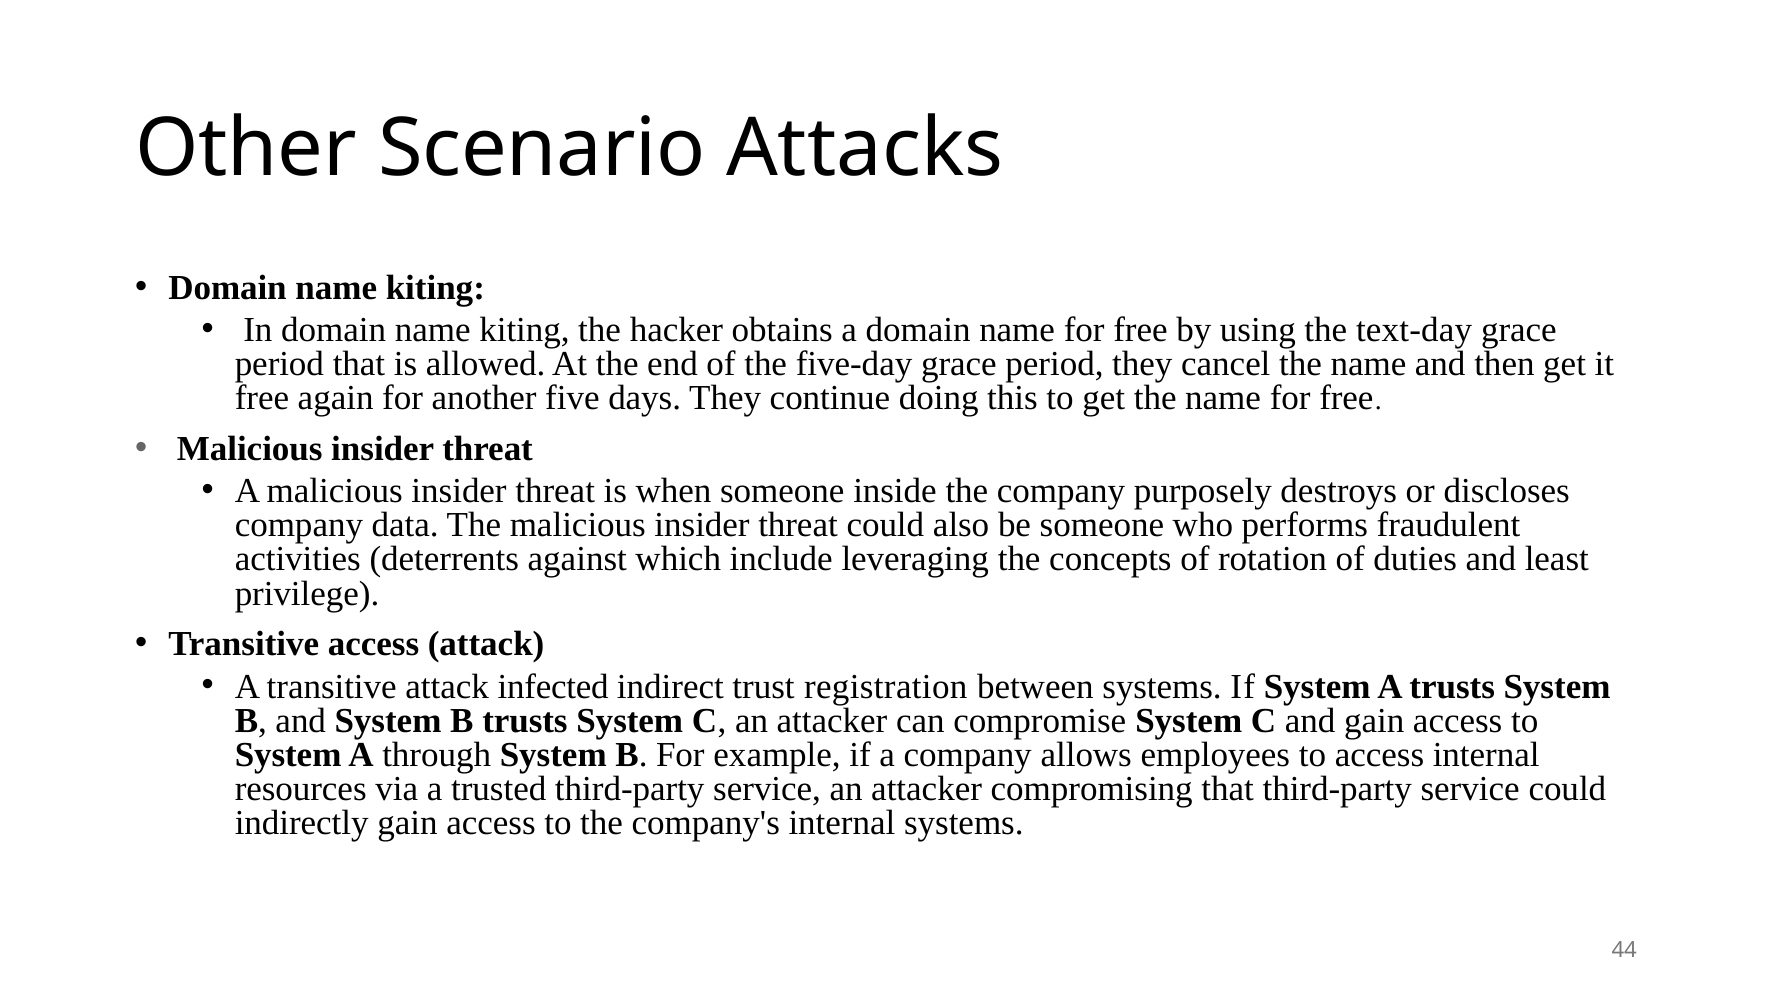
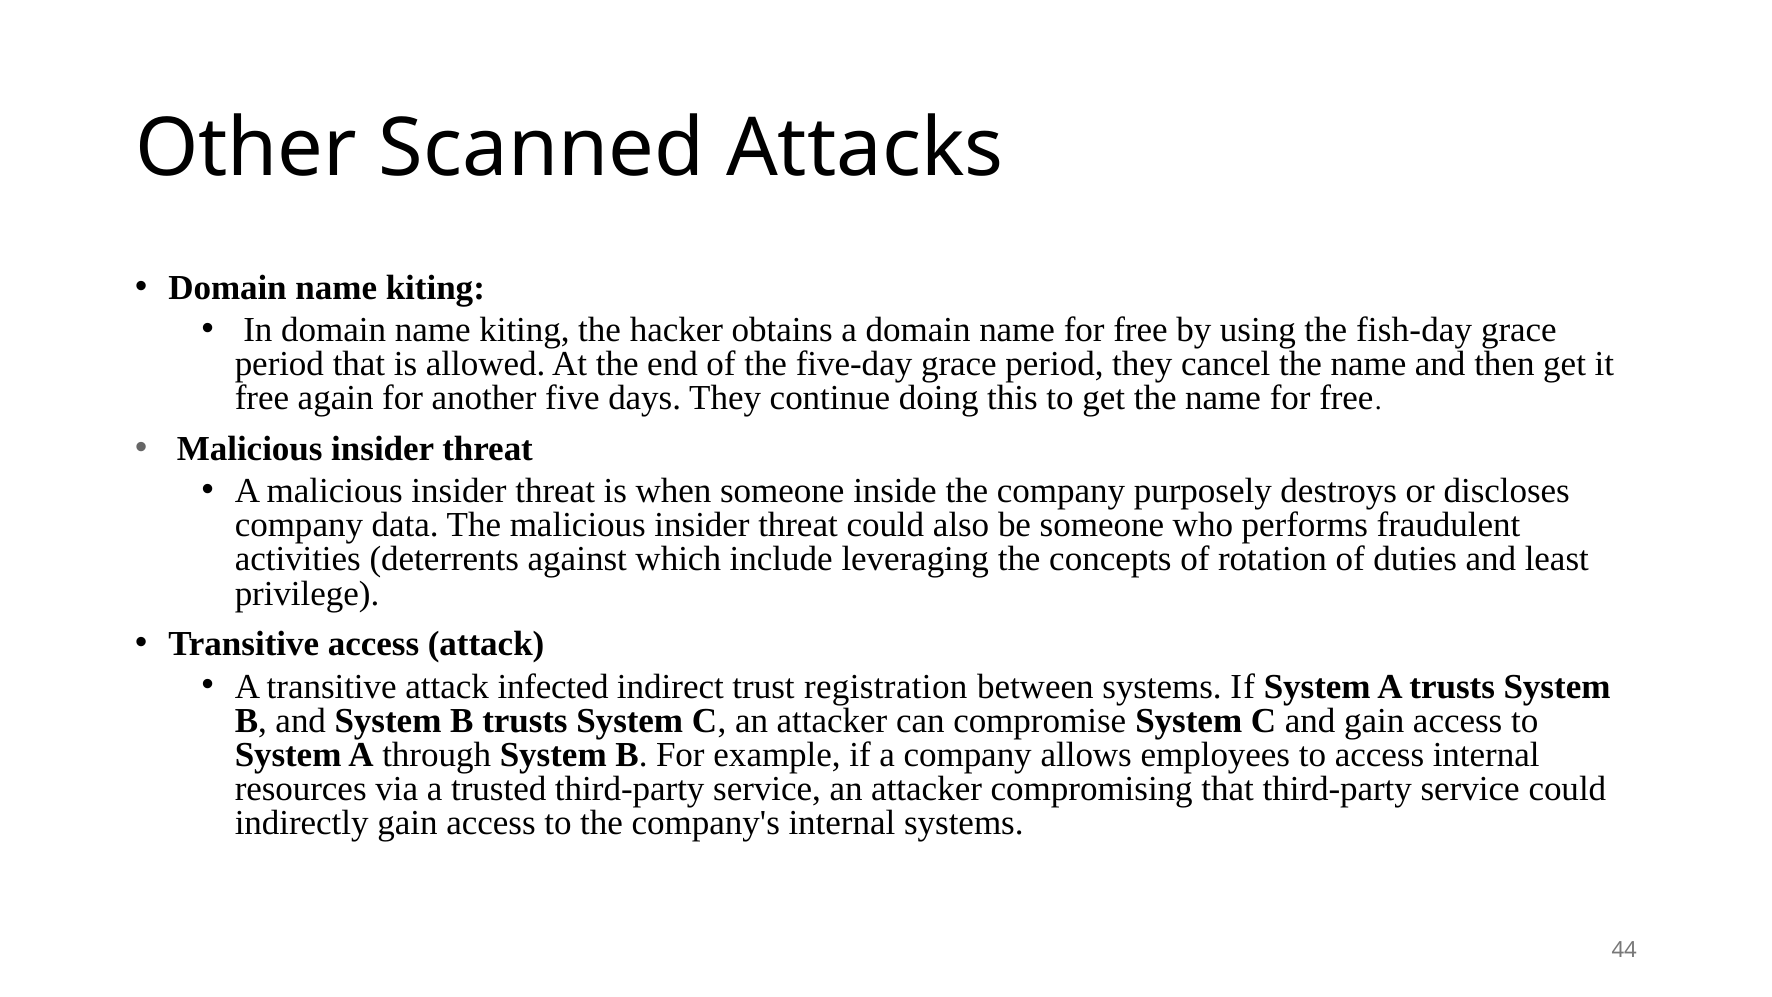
Scenario: Scenario -> Scanned
text-day: text-day -> fish-day
